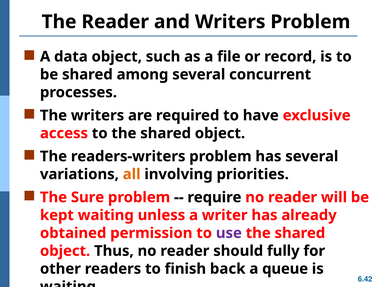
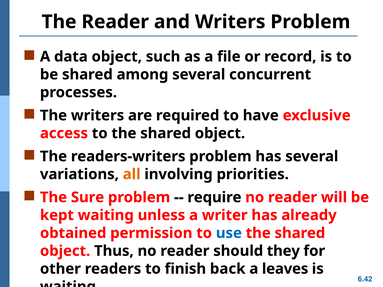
use colour: purple -> blue
fully: fully -> they
queue: queue -> leaves
